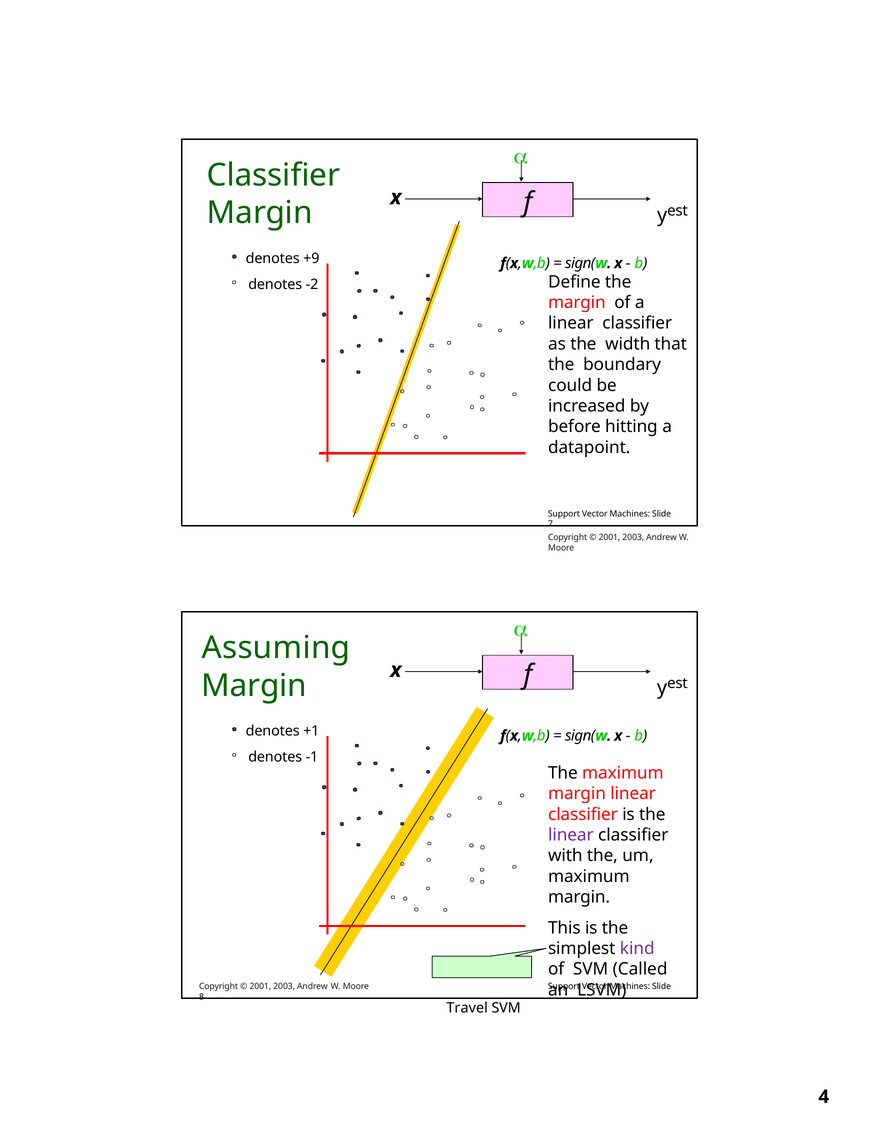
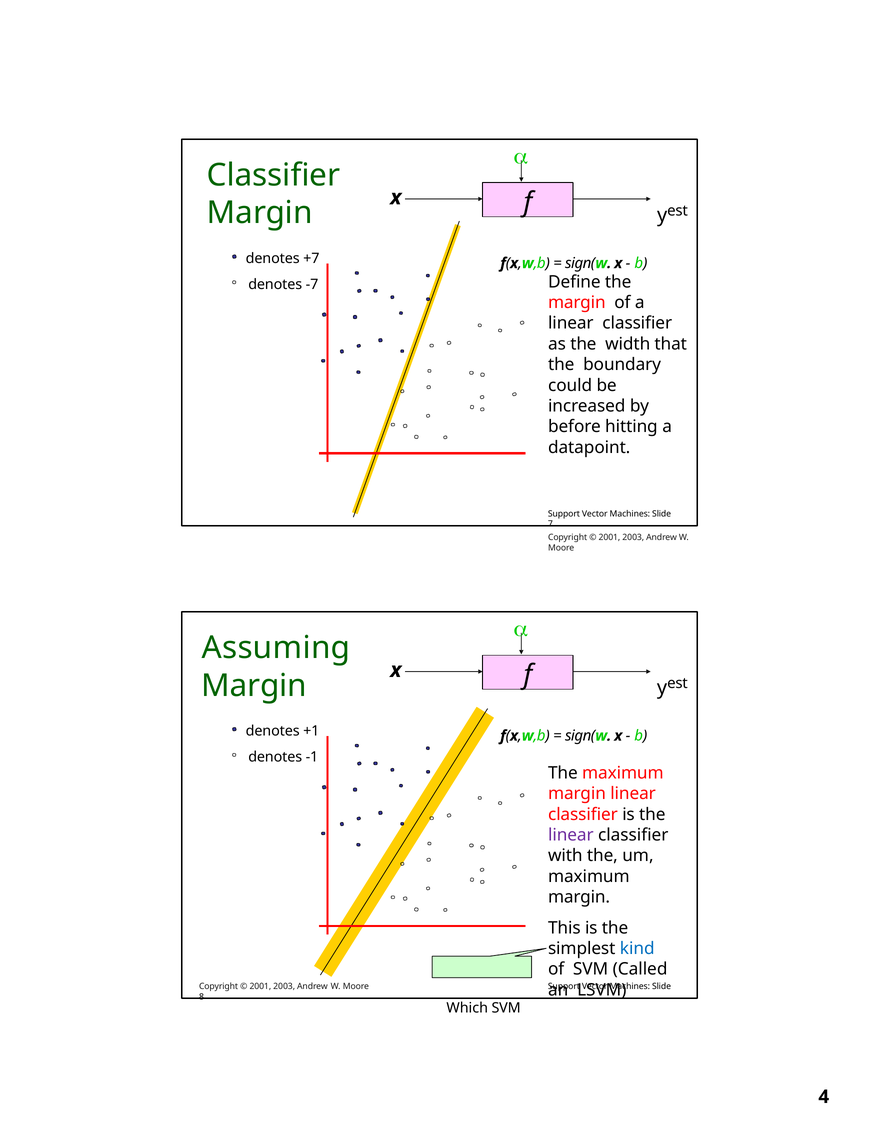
+9: +9 -> +7
-2: -2 -> -7
kind colour: purple -> blue
Travel: Travel -> Which
